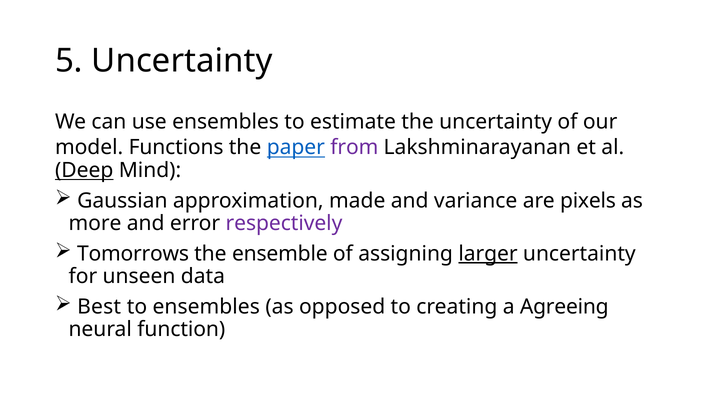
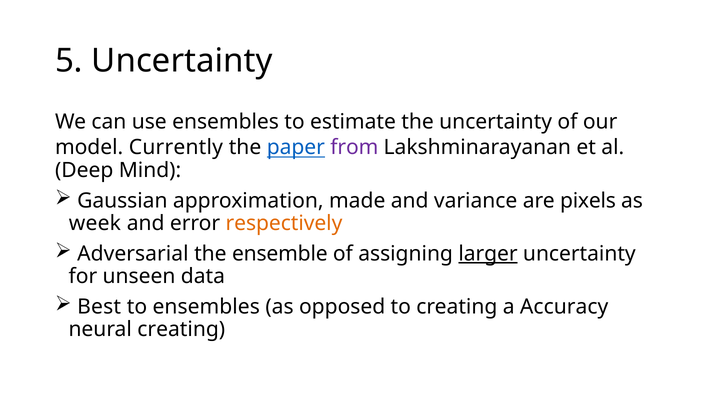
Functions: Functions -> Currently
Deep underline: present -> none
more: more -> week
respectively colour: purple -> orange
Tomorrows: Tomorrows -> Adversarial
Agreeing: Agreeing -> Accuracy
neural function: function -> creating
